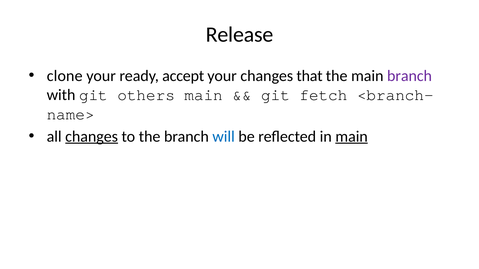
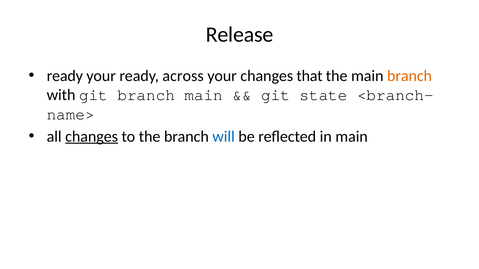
clone at (65, 76): clone -> ready
accept: accept -> across
branch at (410, 76) colour: purple -> orange
git others: others -> branch
fetch: fetch -> state
main at (352, 137) underline: present -> none
